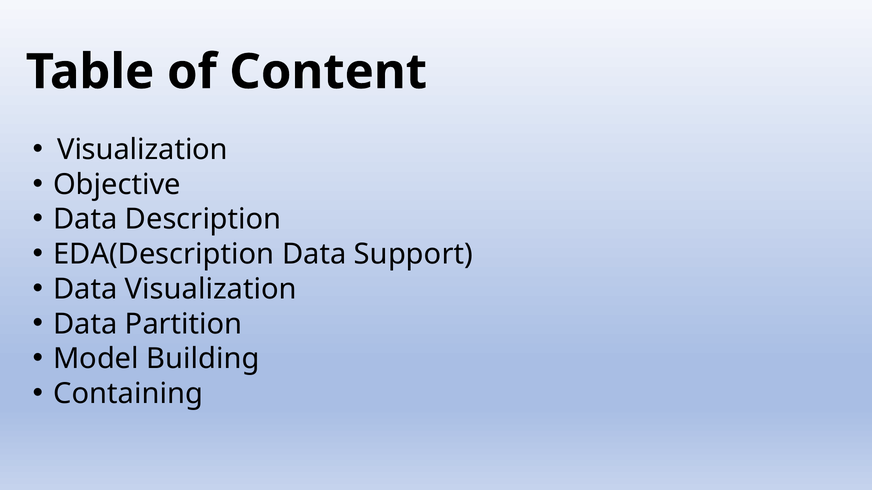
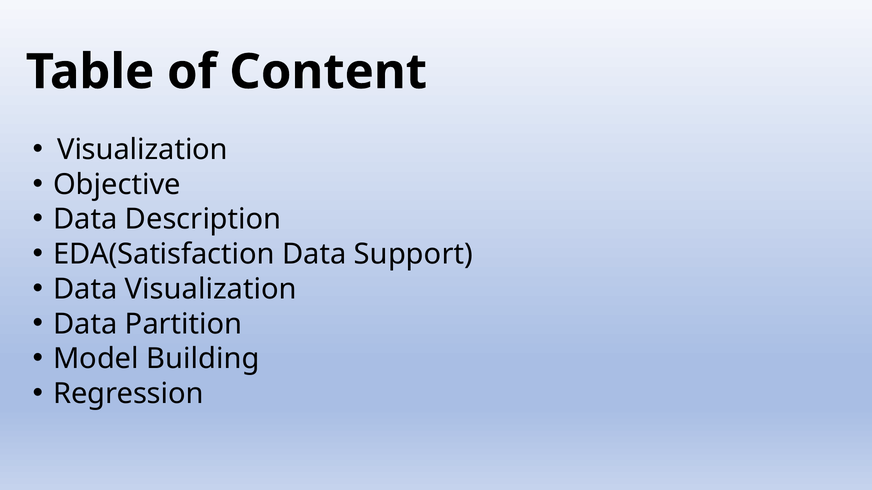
EDA(Description: EDA(Description -> EDA(Satisfaction
Containing: Containing -> Regression
